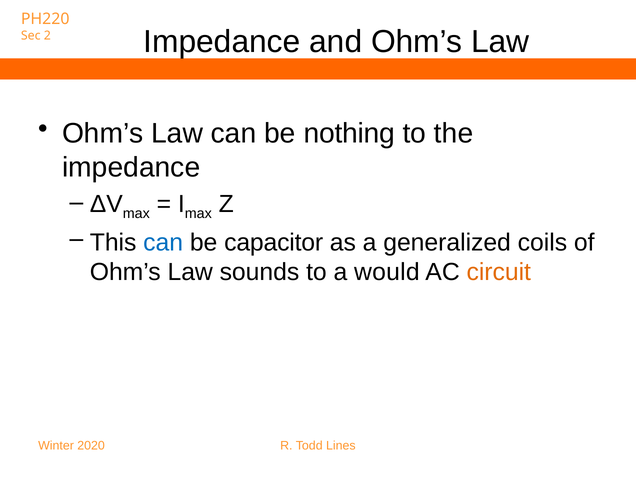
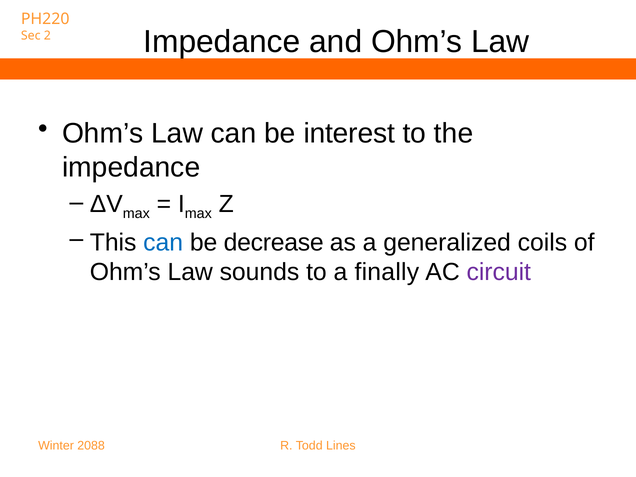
nothing: nothing -> interest
capacitor: capacitor -> decrease
would: would -> finally
circuit colour: orange -> purple
2020: 2020 -> 2088
